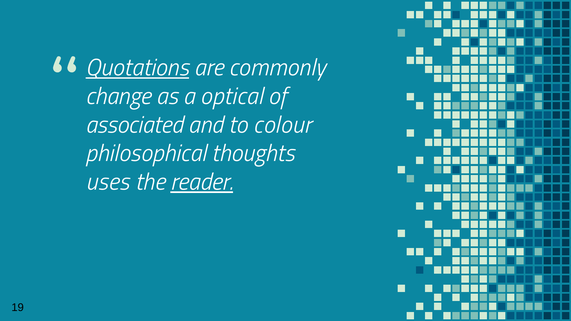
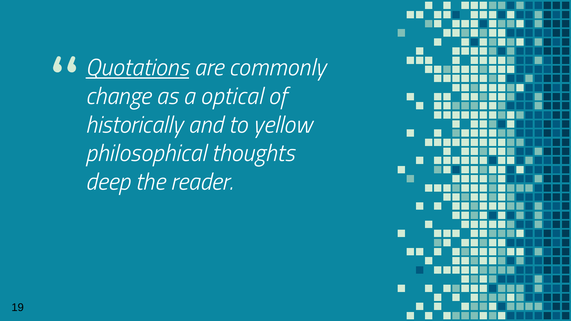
associated: associated -> historically
colour: colour -> yellow
uses: uses -> deep
reader underline: present -> none
